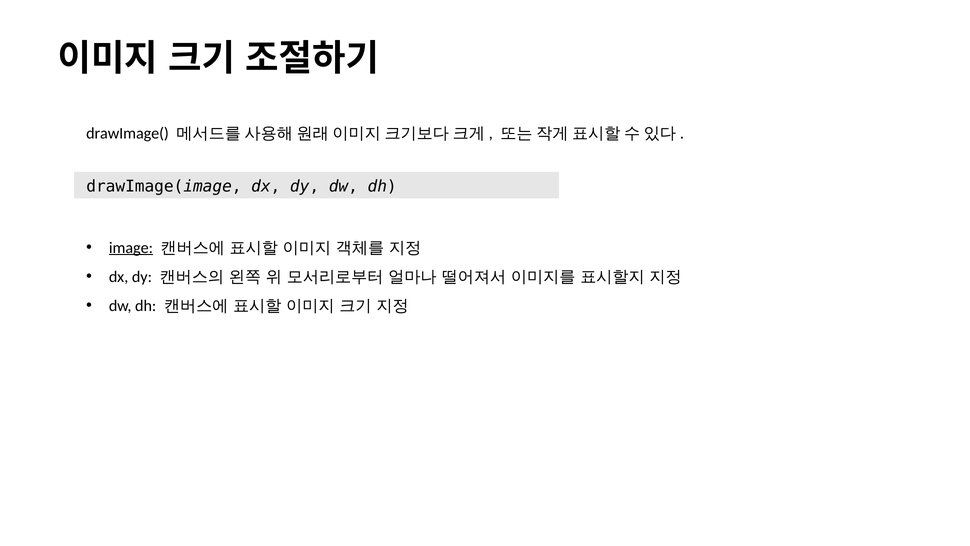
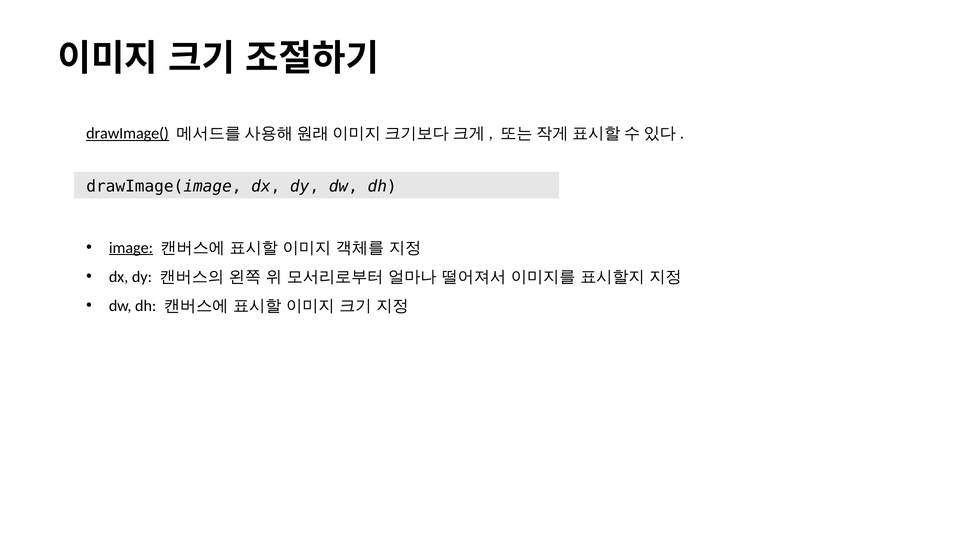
drawImage( underline: none -> present
